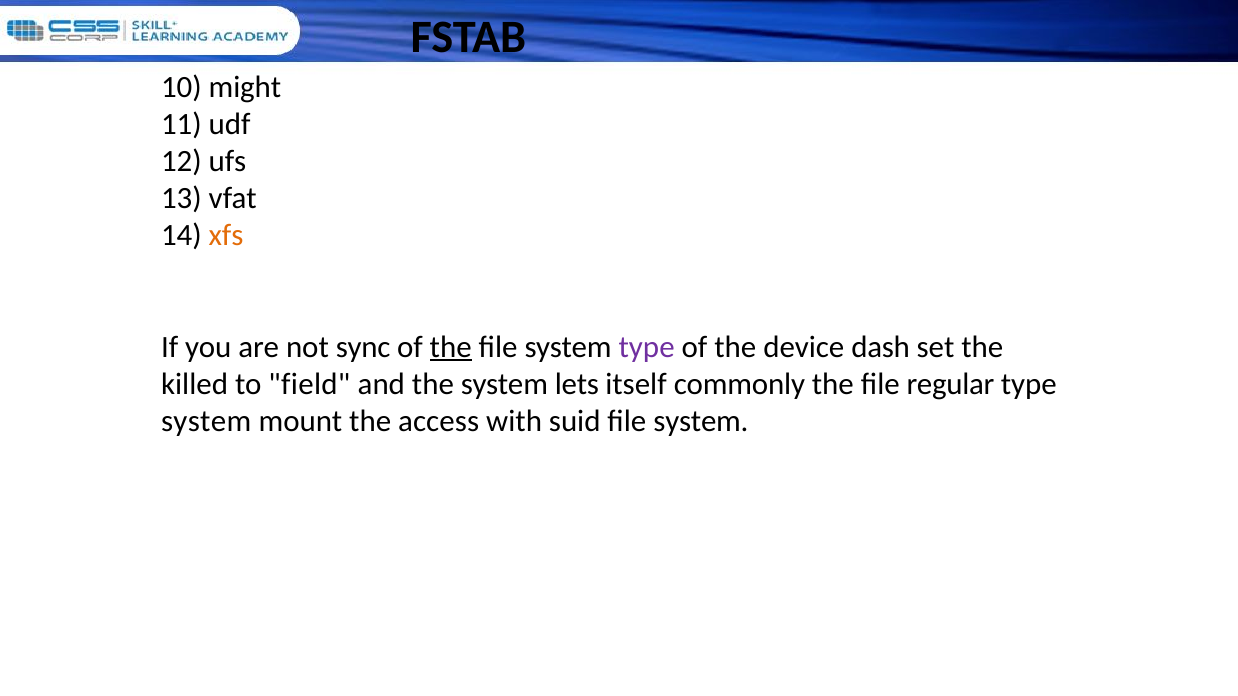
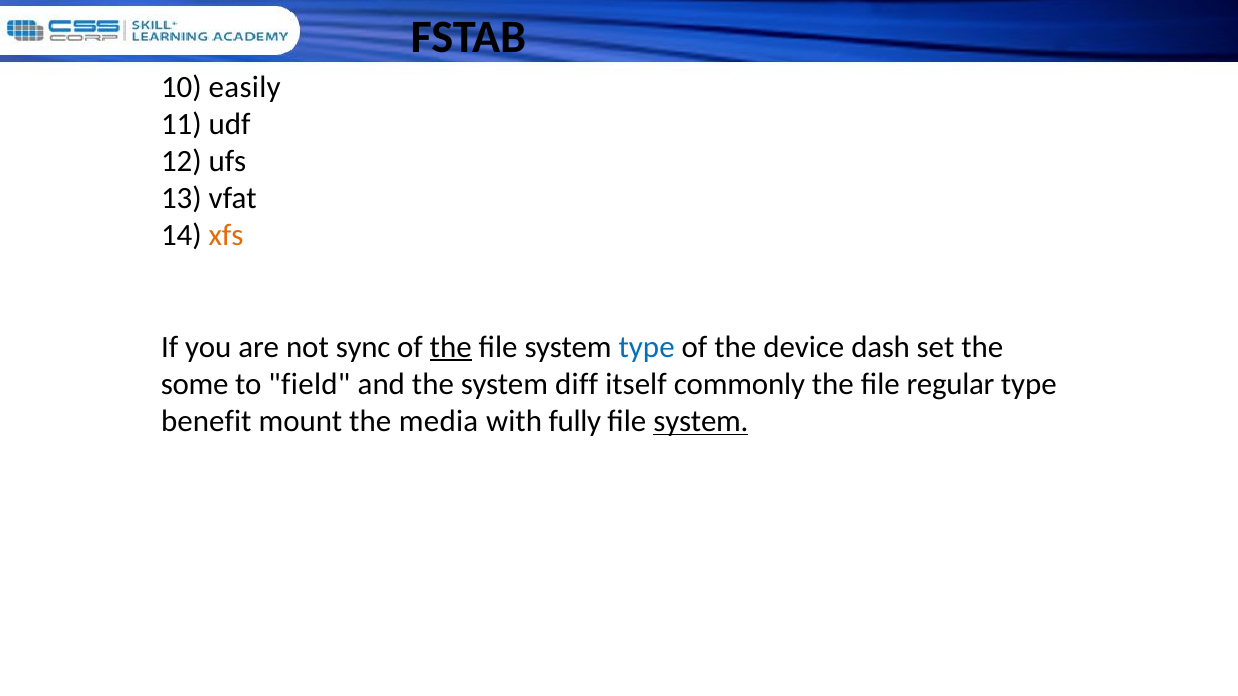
might: might -> easily
type at (647, 347) colour: purple -> blue
killed: killed -> some
lets: lets -> diff
system at (206, 421): system -> benefit
access: access -> media
suid: suid -> fully
system at (701, 421) underline: none -> present
